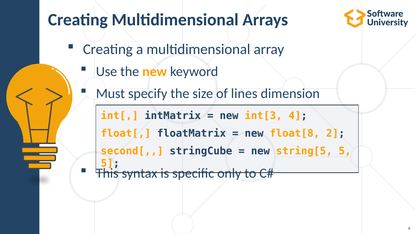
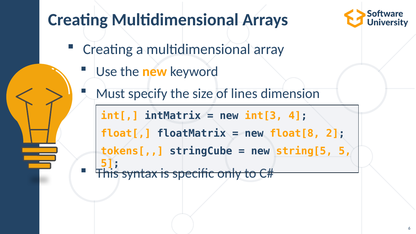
second[: second[ -> tokens[
